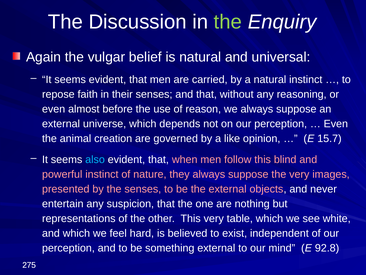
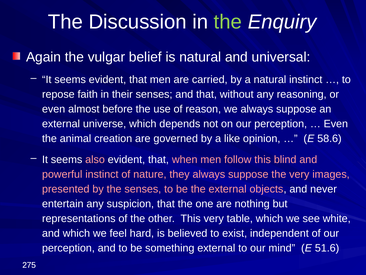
15.7: 15.7 -> 58.6
also colour: light blue -> pink
92.8: 92.8 -> 51.6
